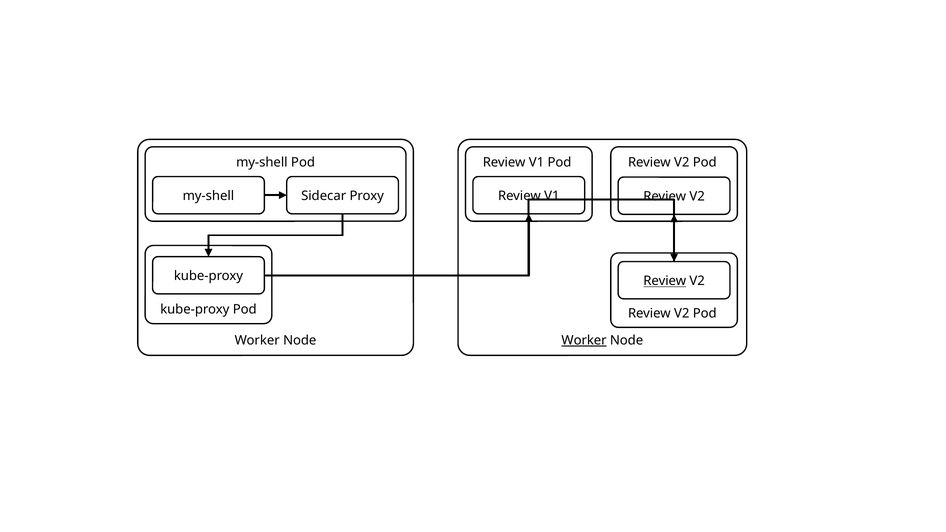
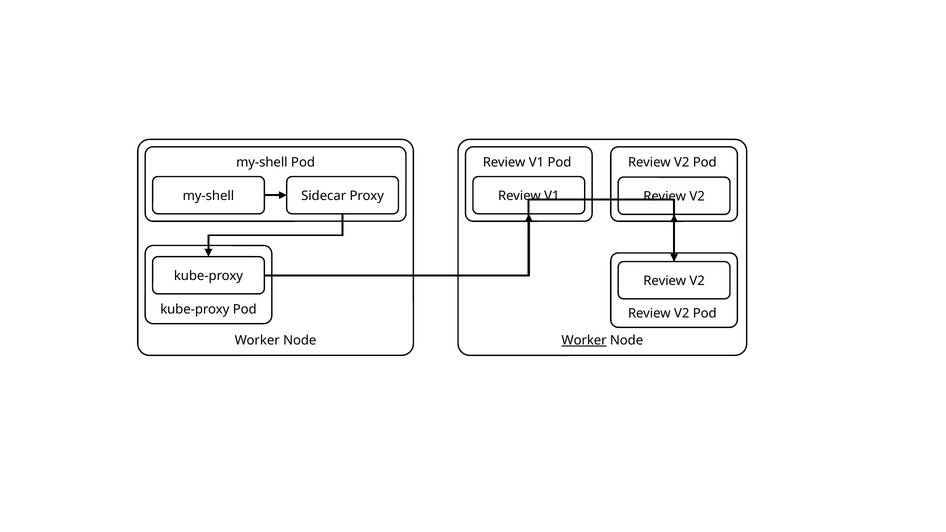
Review at (665, 281) underline: present -> none
